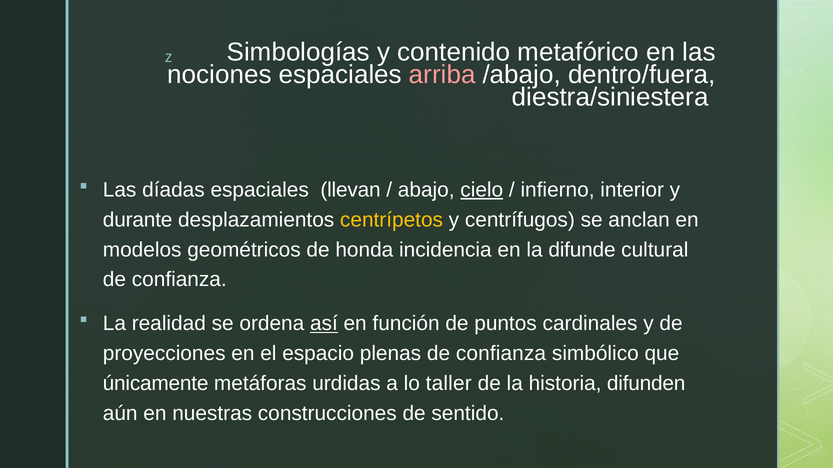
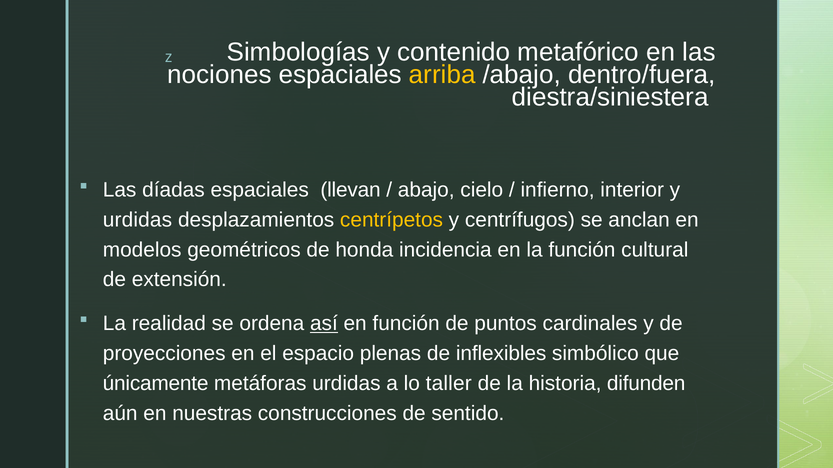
arriba colour: pink -> yellow
cielo underline: present -> none
durante at (138, 220): durante -> urdidas
la difunde: difunde -> función
confianza at (179, 280): confianza -> extensión
plenas de confianza: confianza -> inflexibles
